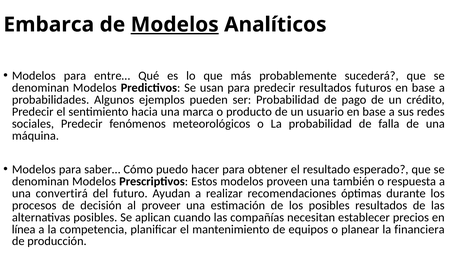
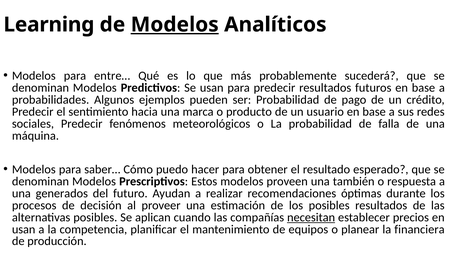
Embarca: Embarca -> Learning
convertirá: convertirá -> generados
necesitan underline: none -> present
línea at (24, 229): línea -> usan
